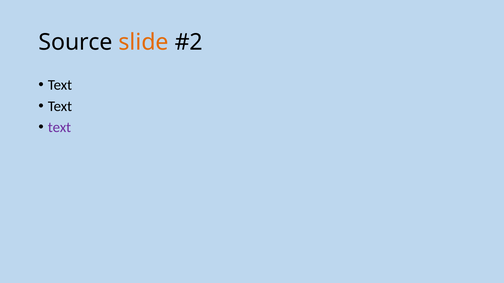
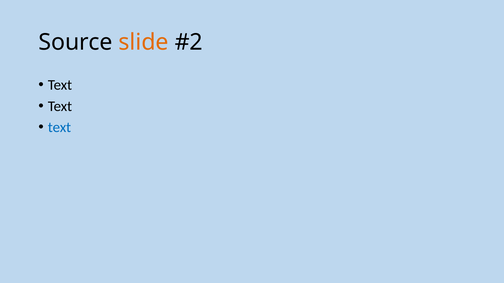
text at (59, 127) colour: purple -> blue
